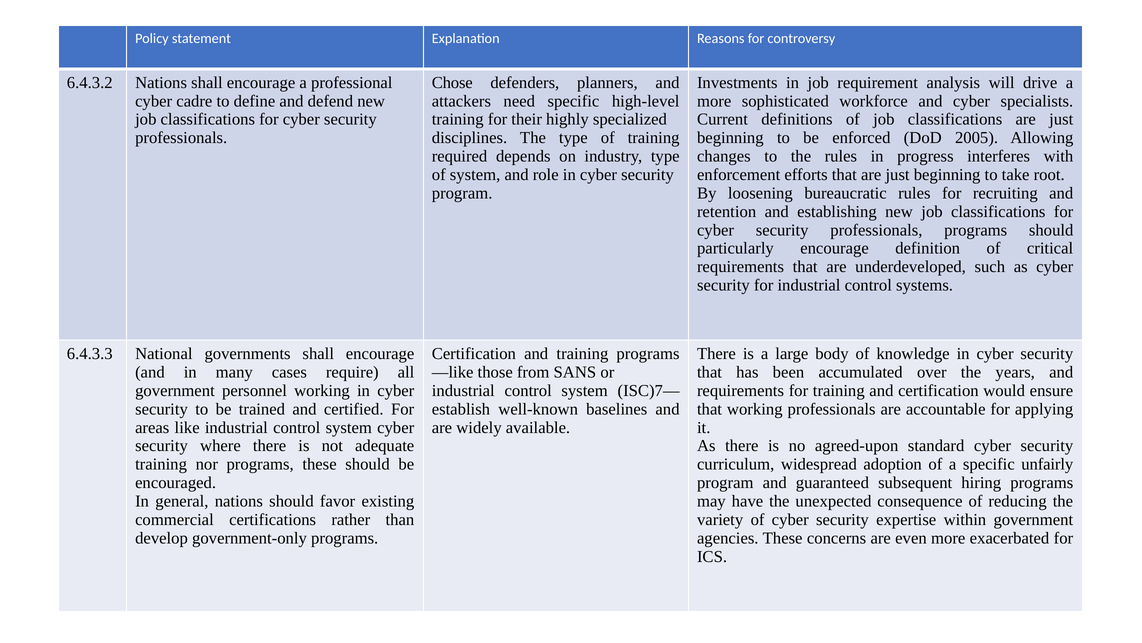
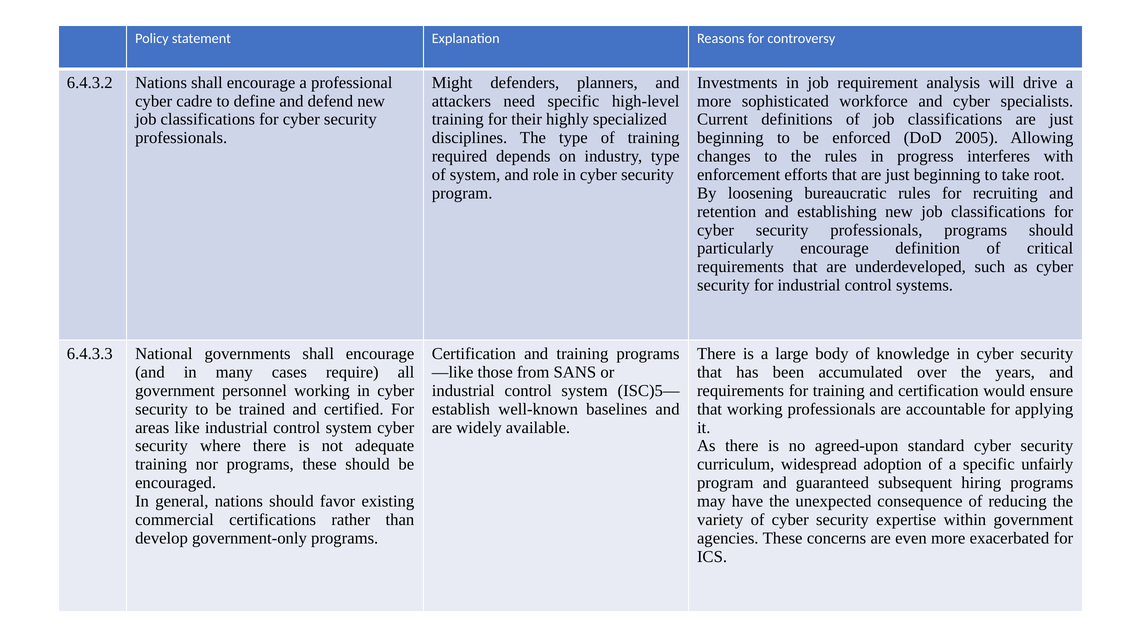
Chose: Chose -> Might
ISC)7—: ISC)7— -> ISC)5—
